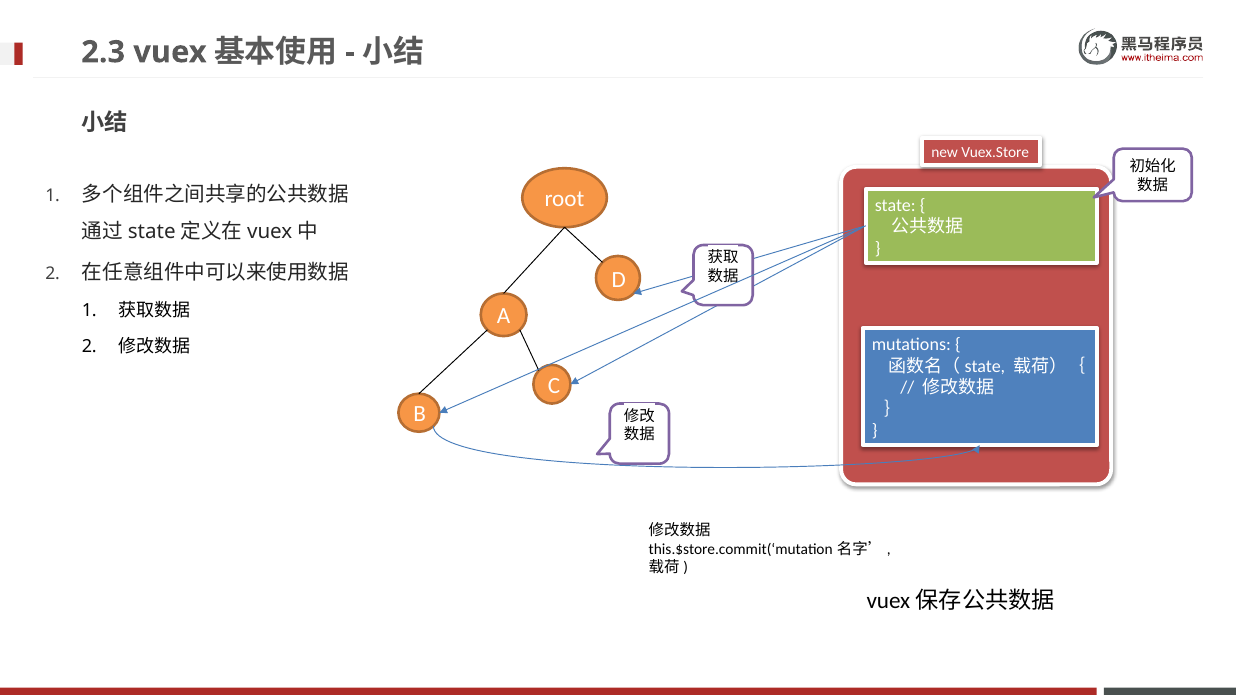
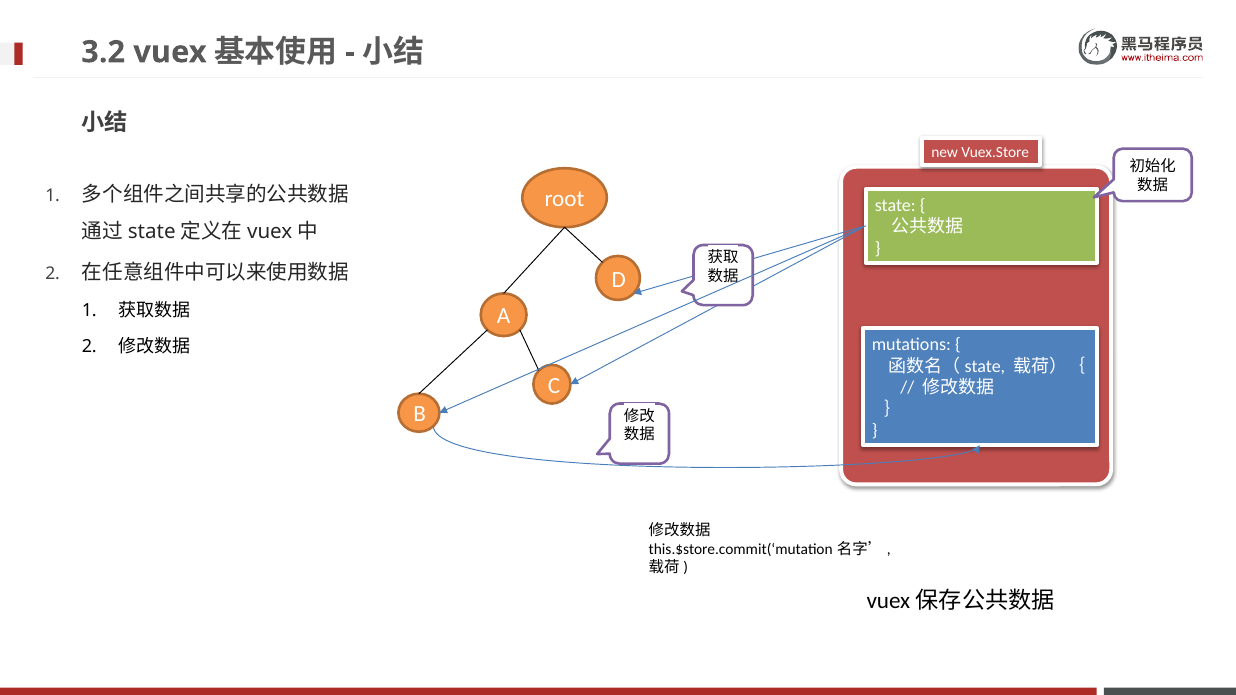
2.3: 2.3 -> 3.2
